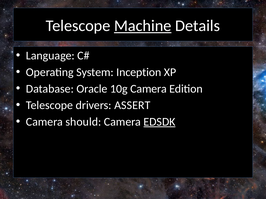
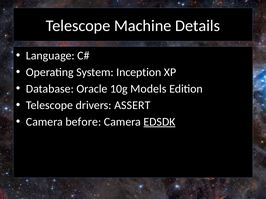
Machine underline: present -> none
10g Camera: Camera -> Models
should: should -> before
